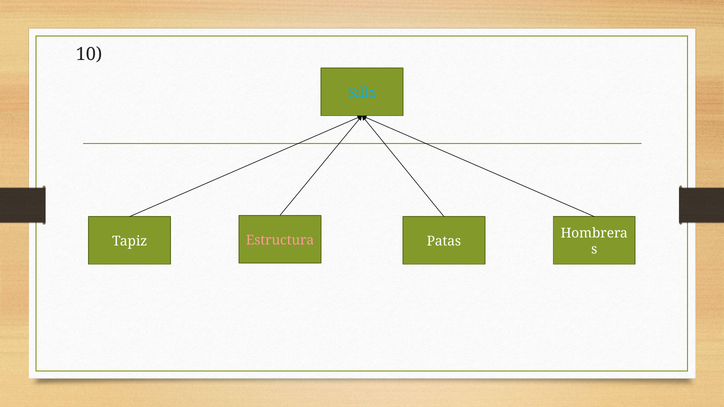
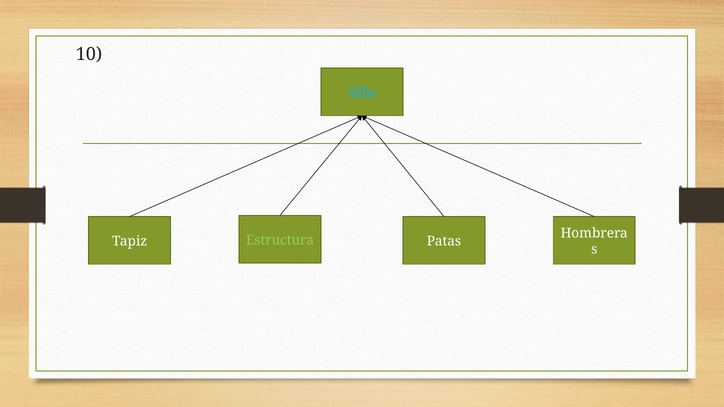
Estructura colour: pink -> light green
